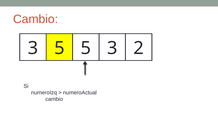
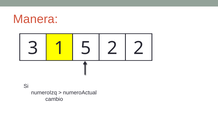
Cambio at (36, 19): Cambio -> Manera
3 5: 5 -> 1
5 3: 3 -> 2
